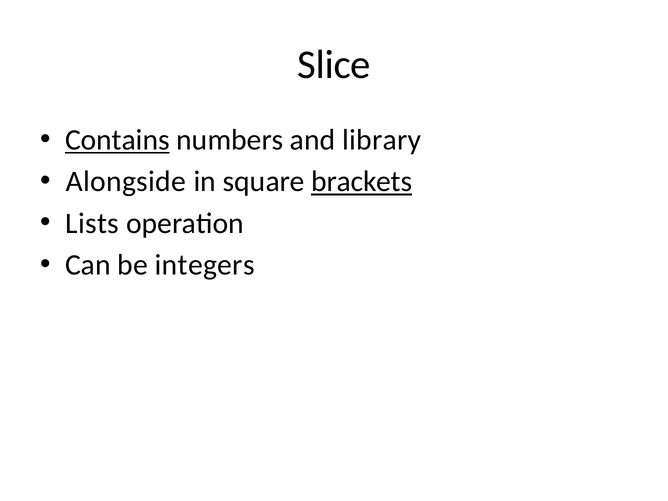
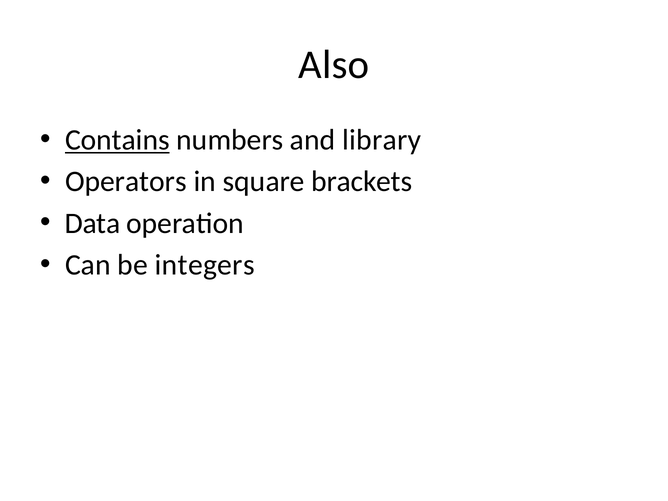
Slice: Slice -> Also
Alongside: Alongside -> Operators
brackets underline: present -> none
Lists: Lists -> Data
